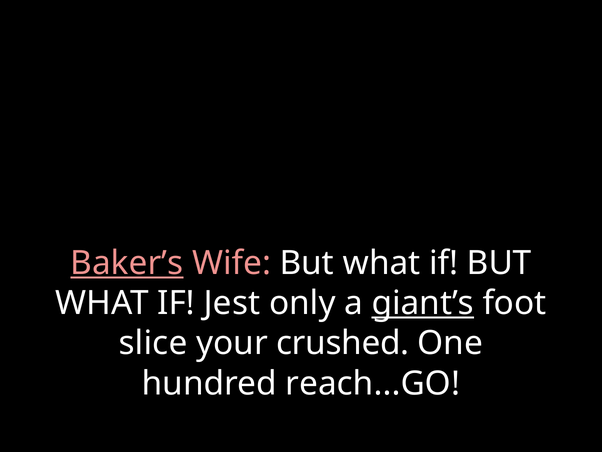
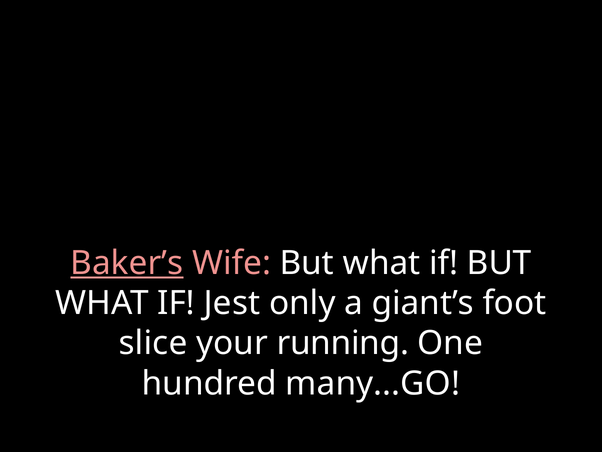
giant’s underline: present -> none
crushed: crushed -> running
reach...GO: reach...GO -> many...GO
